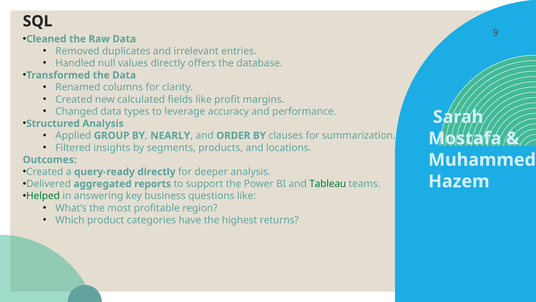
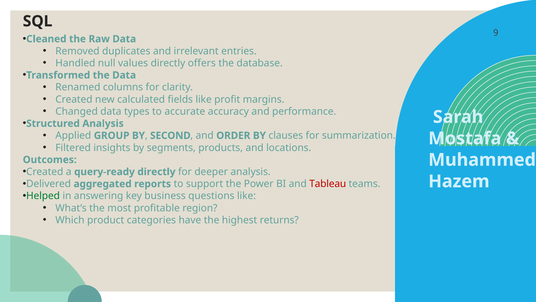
leverage: leverage -> accurate
NEARLY: NEARLY -> SECOND
Tableau colour: green -> red
